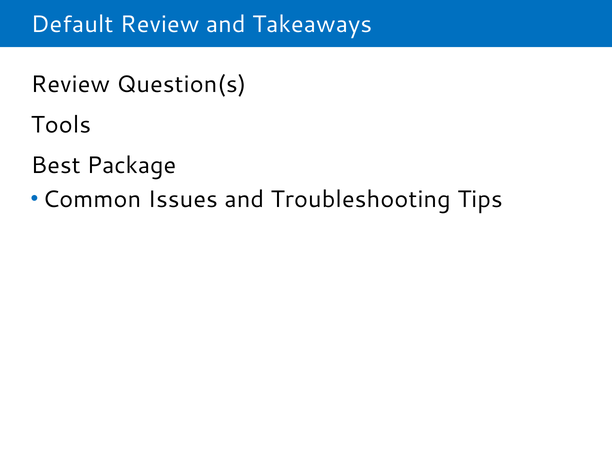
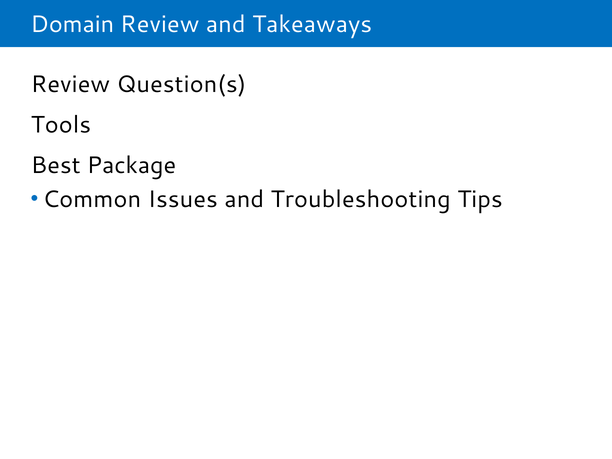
Default: Default -> Domain
